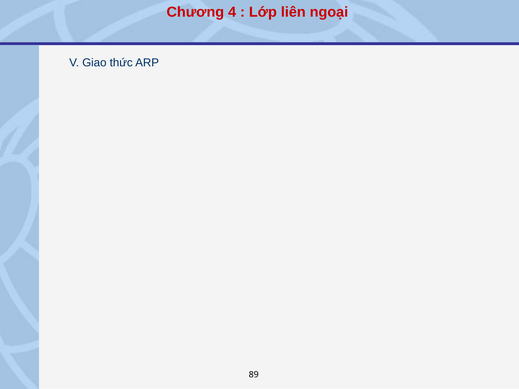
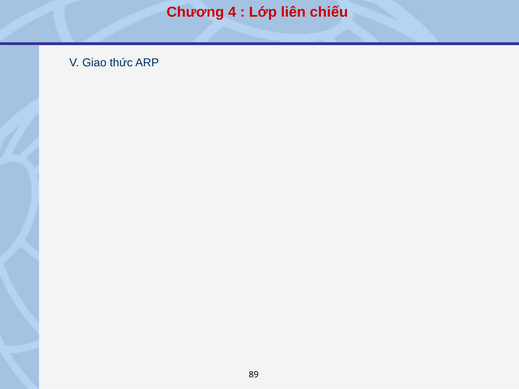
ngoại: ngoại -> chiếu
